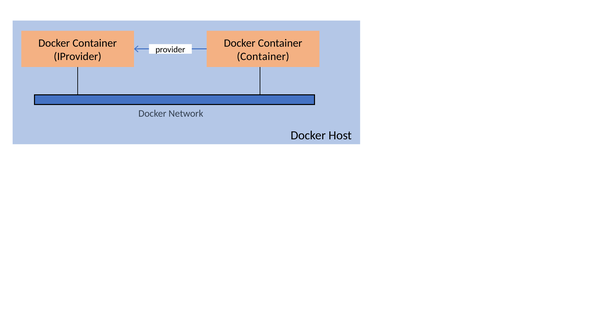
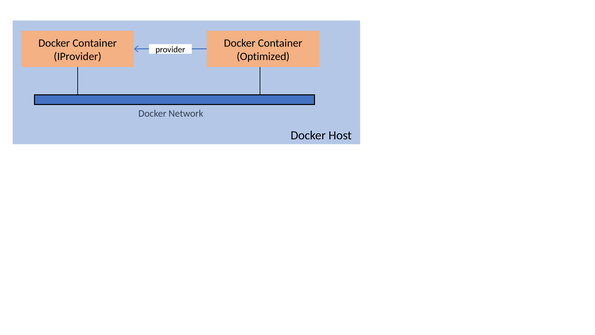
Container at (263, 56): Container -> Optimized
